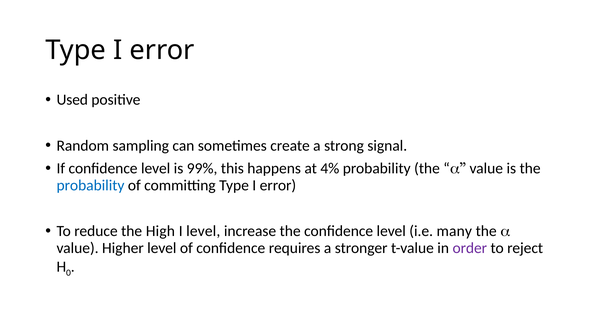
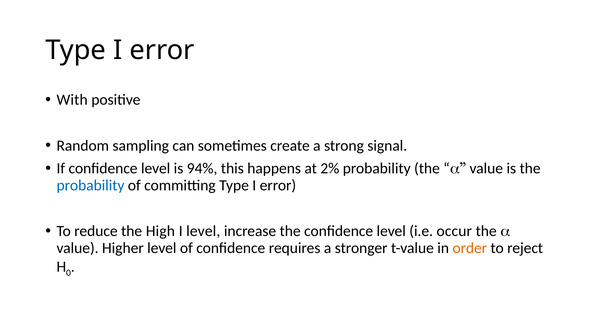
Used: Used -> With
99%: 99% -> 94%
4%: 4% -> 2%
many: many -> occur
order colour: purple -> orange
